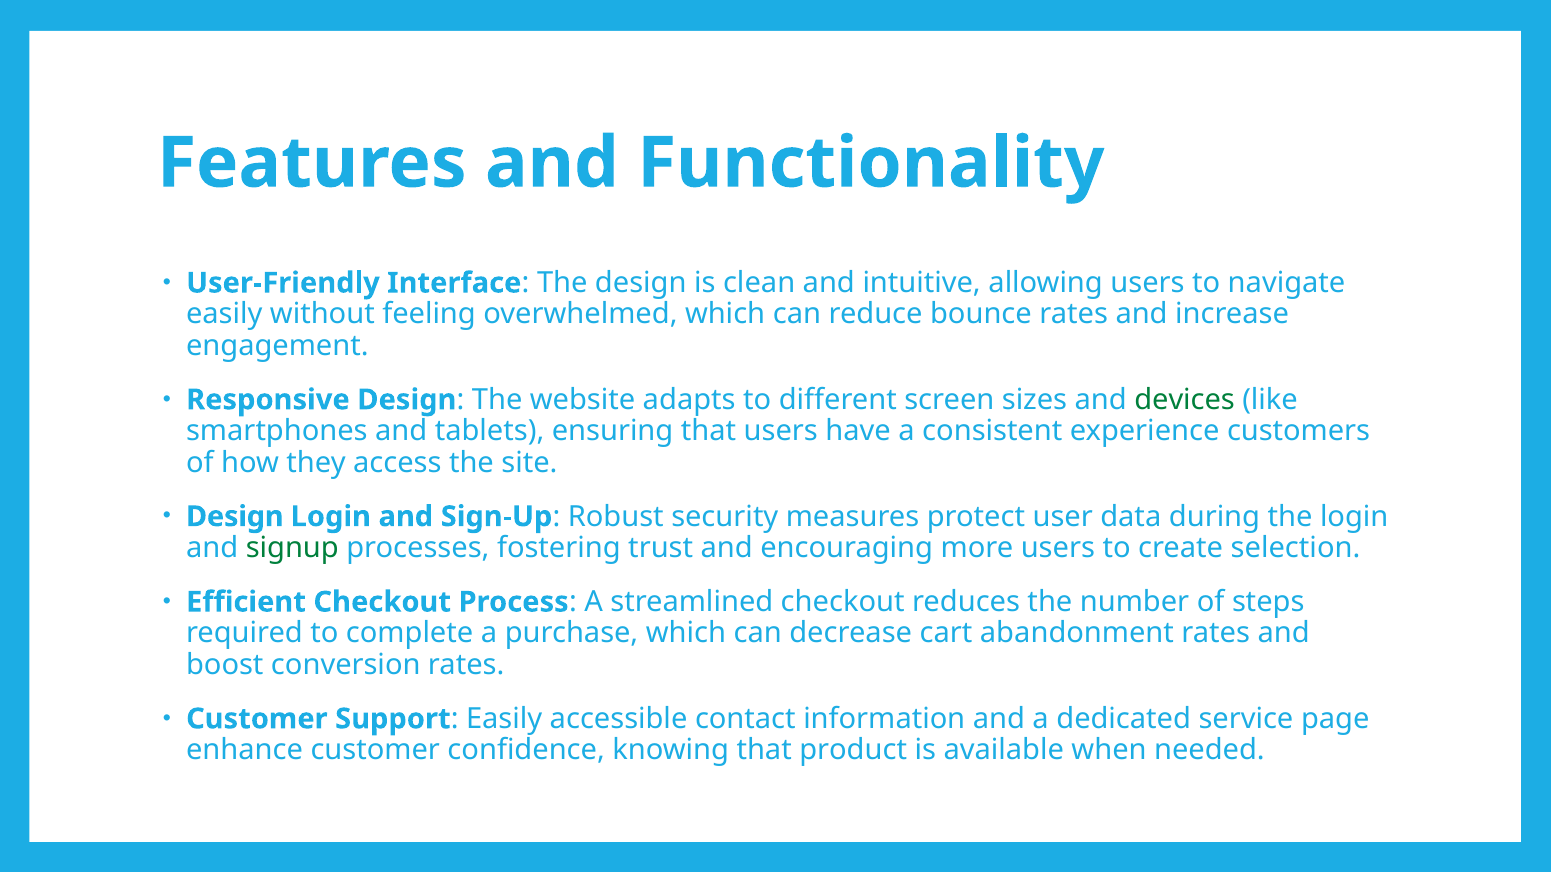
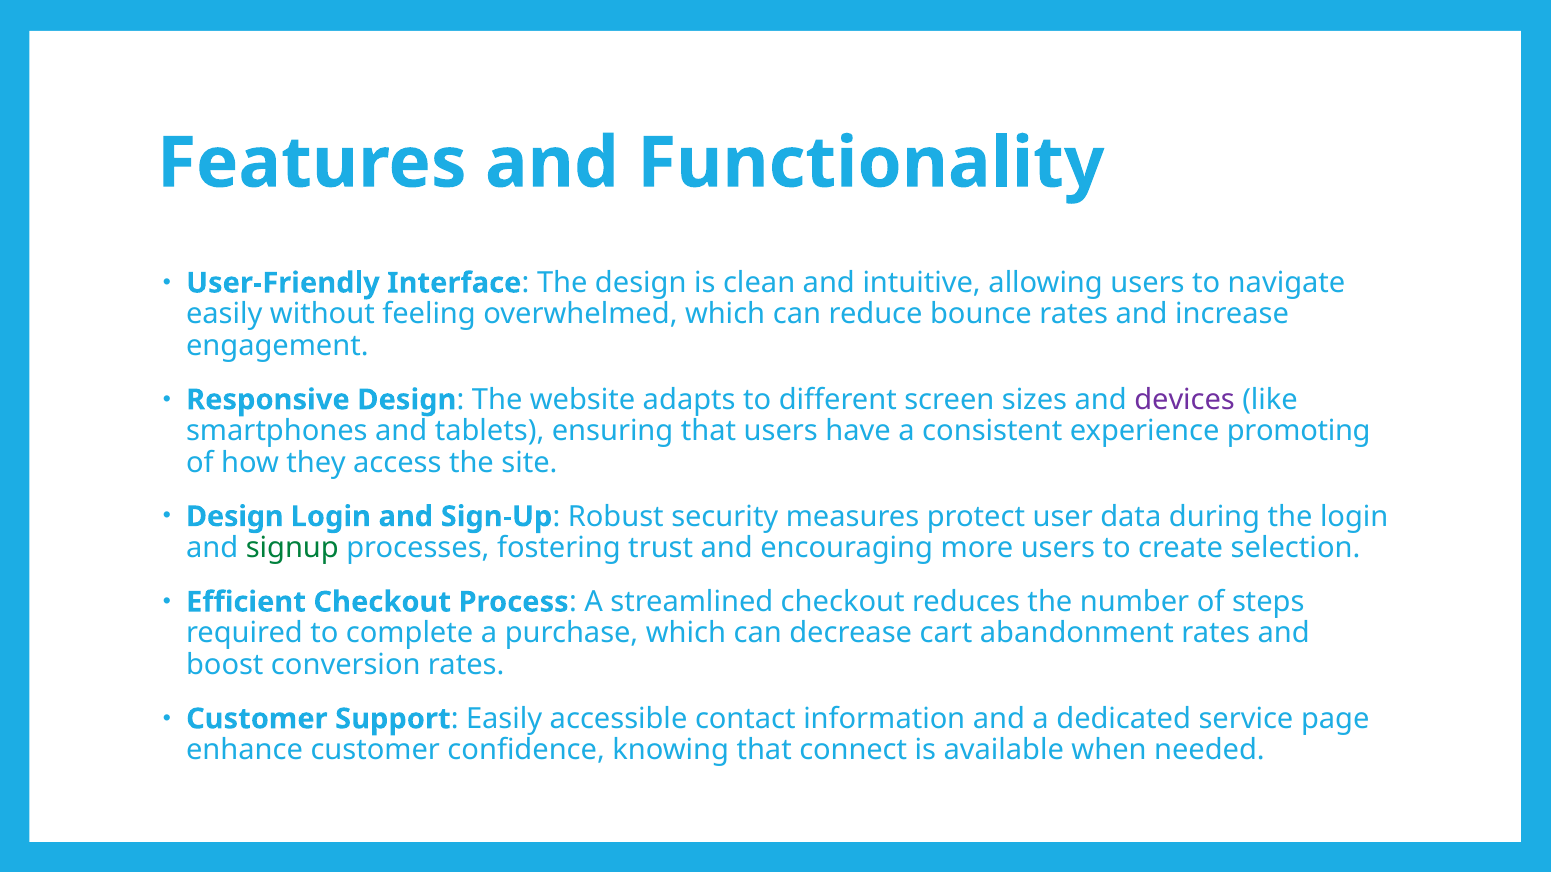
devices colour: green -> purple
customers: customers -> promoting
product: product -> connect
